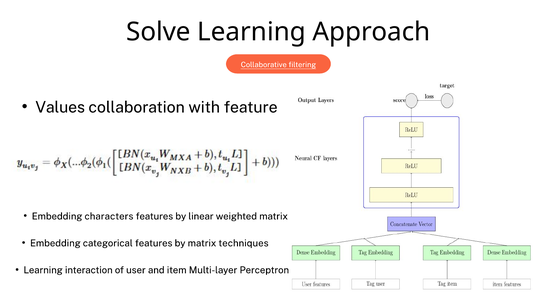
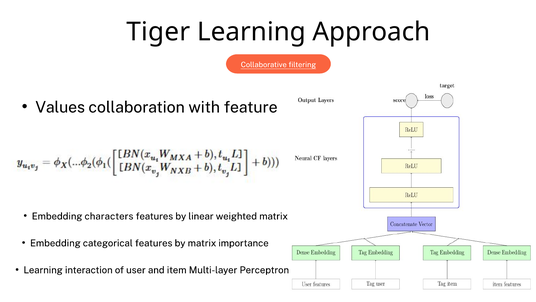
Solve: Solve -> Tiger
techniques: techniques -> importance
